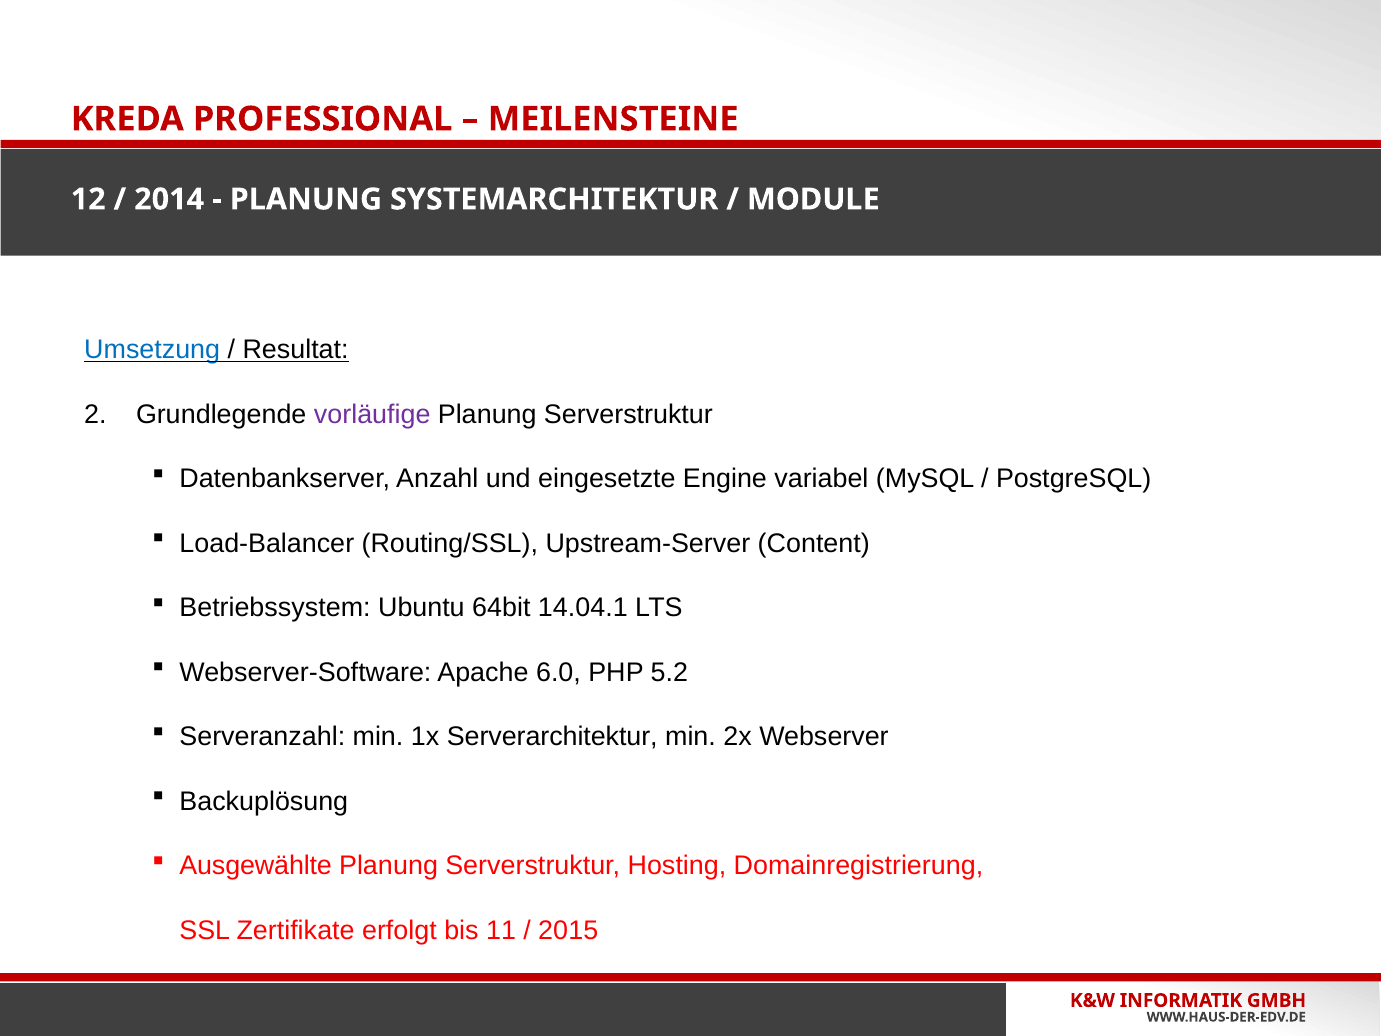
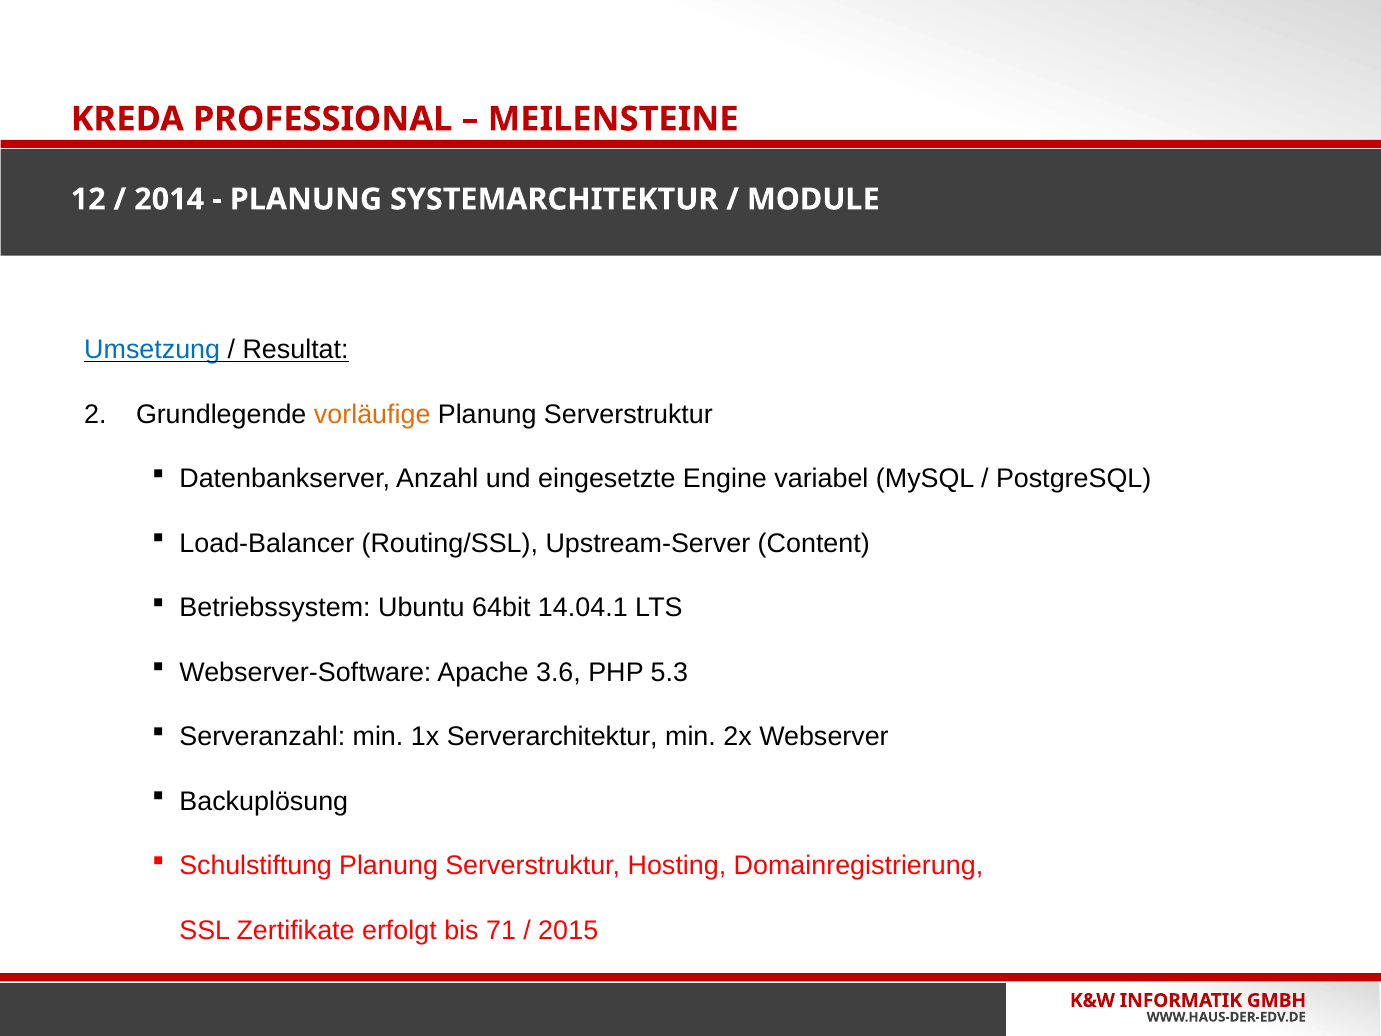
vorläufige colour: purple -> orange
6.0: 6.0 -> 3.6
5.2: 5.2 -> 5.3
Ausgewählte: Ausgewählte -> Schulstiftung
11: 11 -> 71
